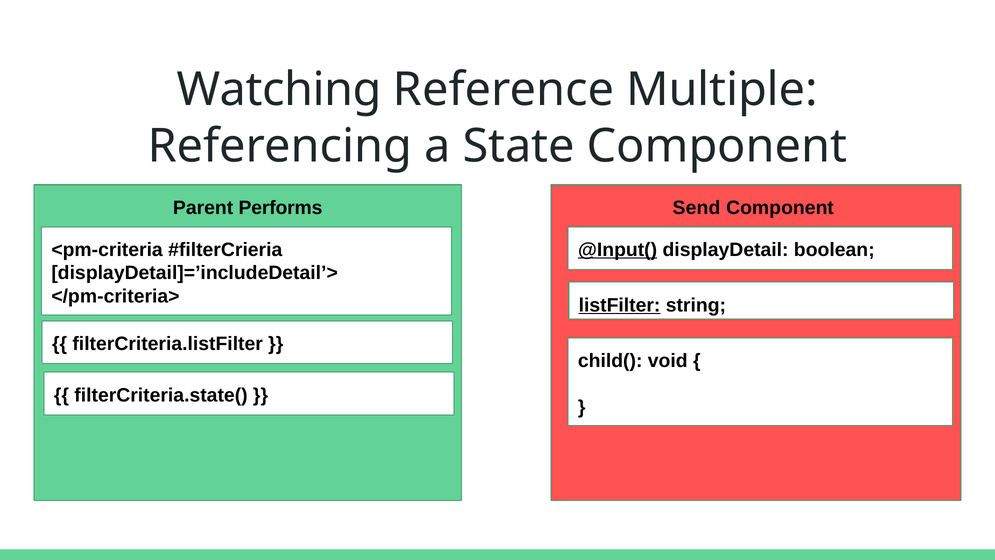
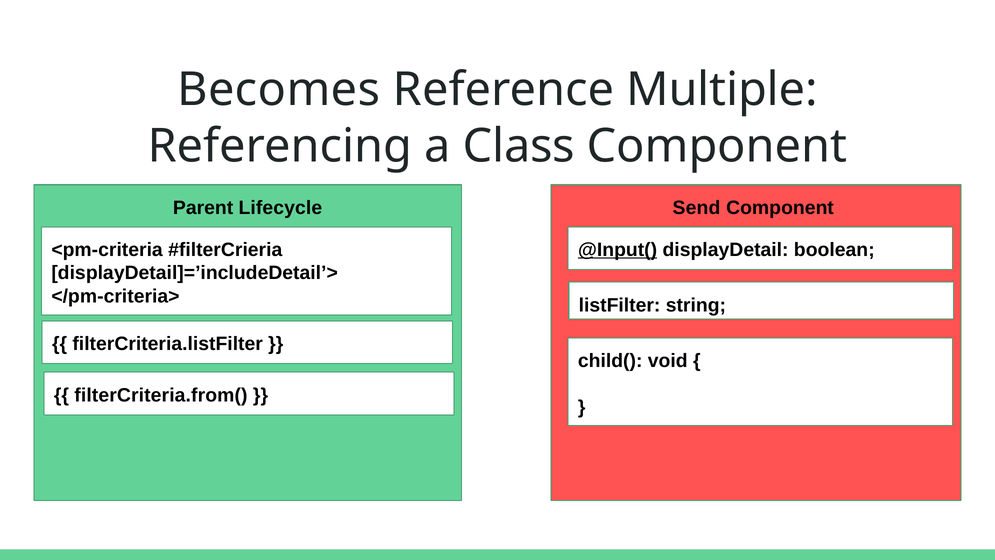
Watching: Watching -> Becomes
State: State -> Class
Performs: Performs -> Lifecycle
listFilter underline: present -> none
filterCriteria.state(: filterCriteria.state( -> filterCriteria.from(
